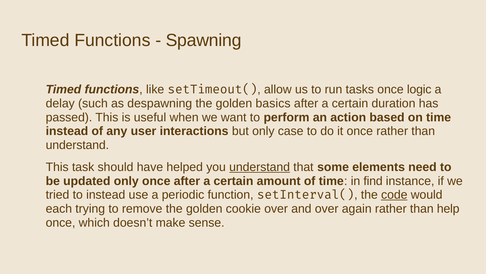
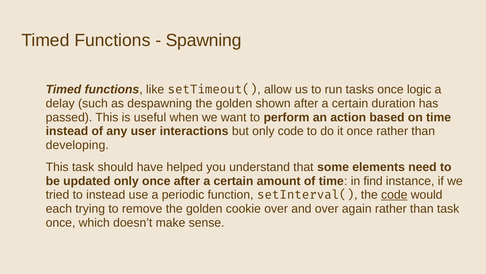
basics: basics -> shown
only case: case -> code
understand at (77, 145): understand -> developing
understand at (260, 167) underline: present -> none
than help: help -> task
